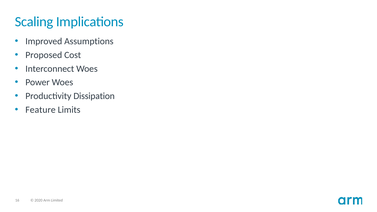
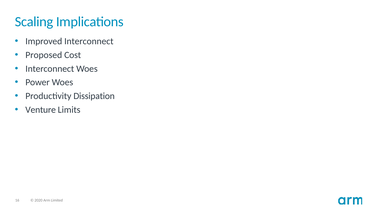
Improved Assumptions: Assumptions -> Interconnect
Feature: Feature -> Venture
